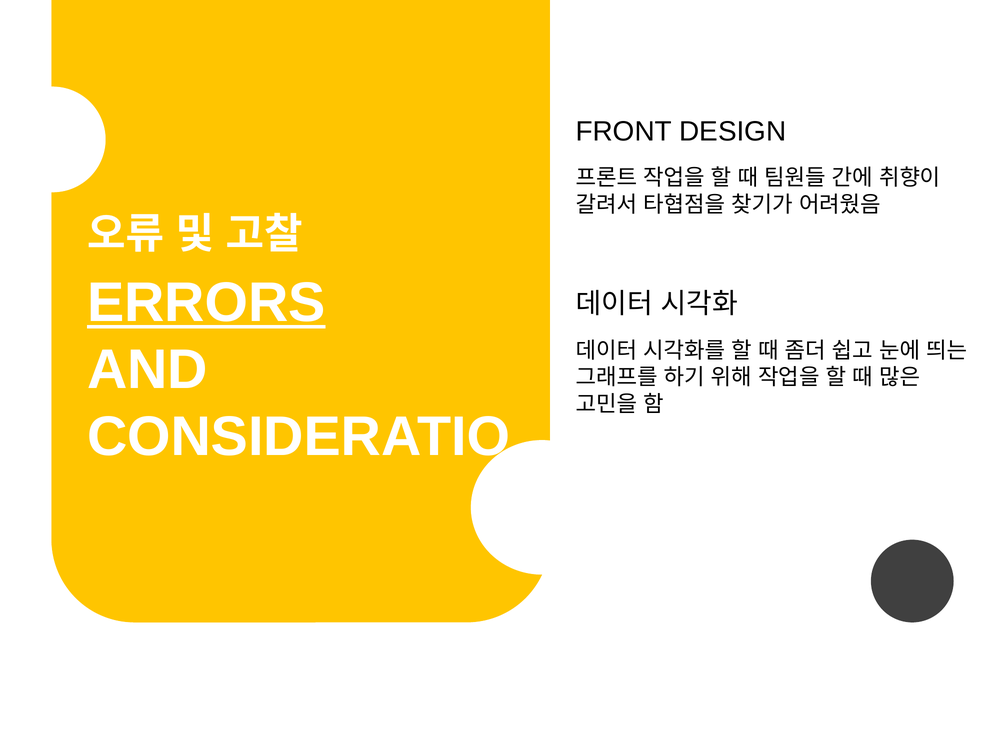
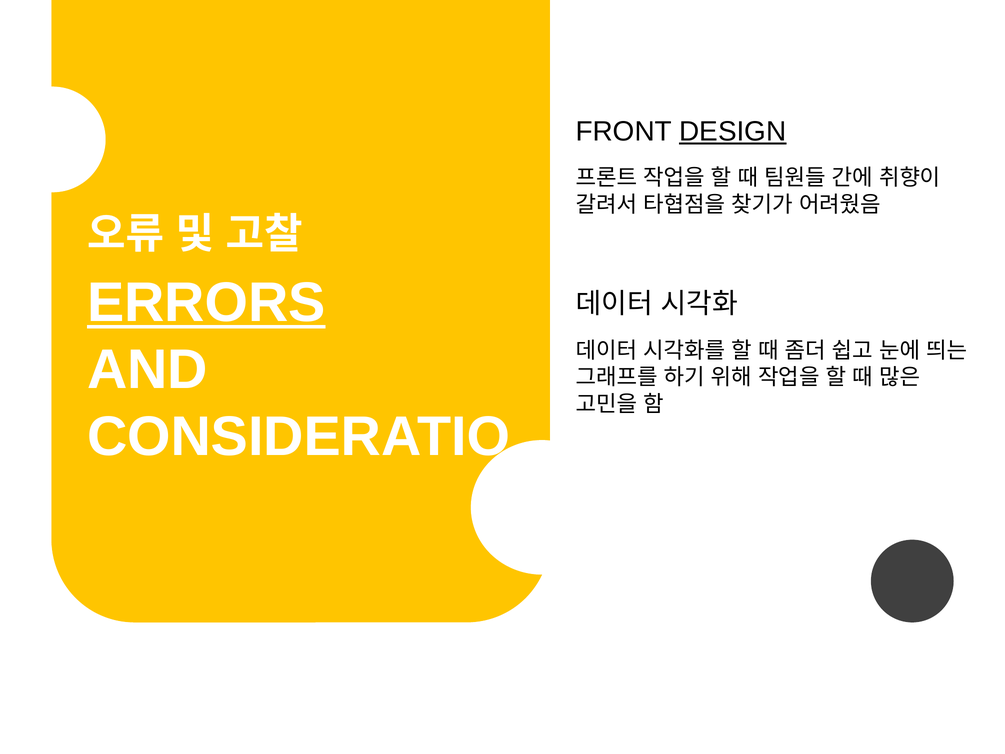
DESIGN underline: none -> present
